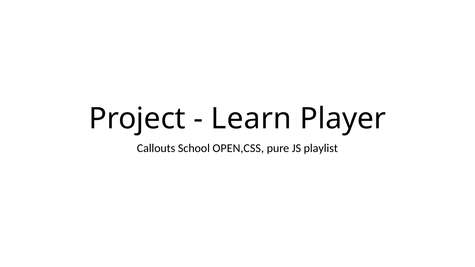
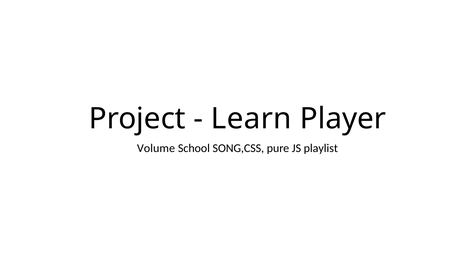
Callouts: Callouts -> Volume
OPEN,CSS: OPEN,CSS -> SONG,CSS
